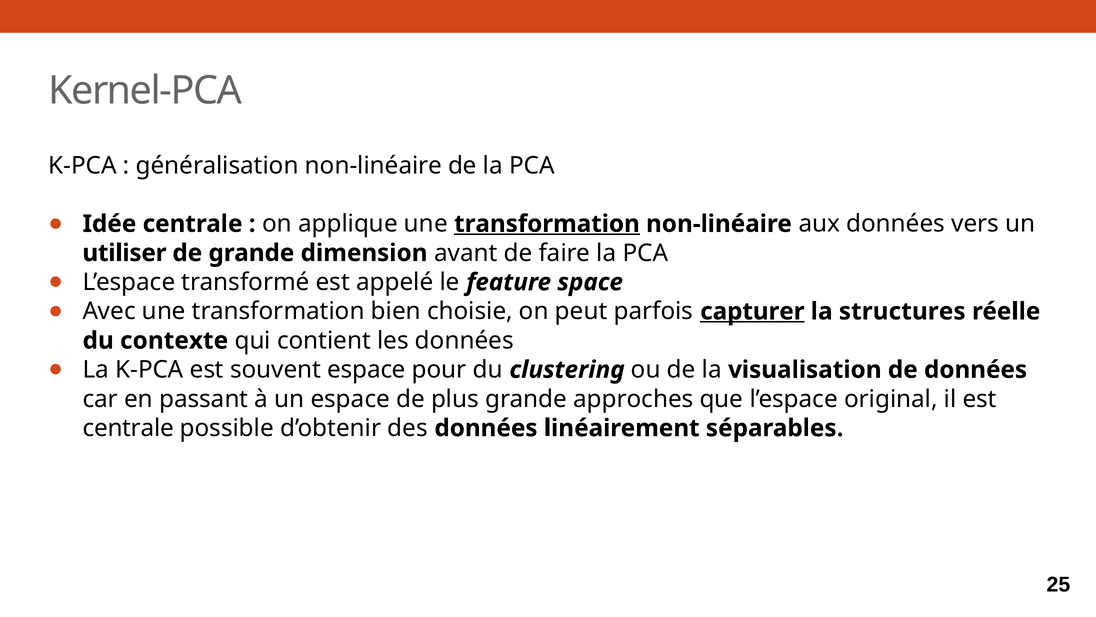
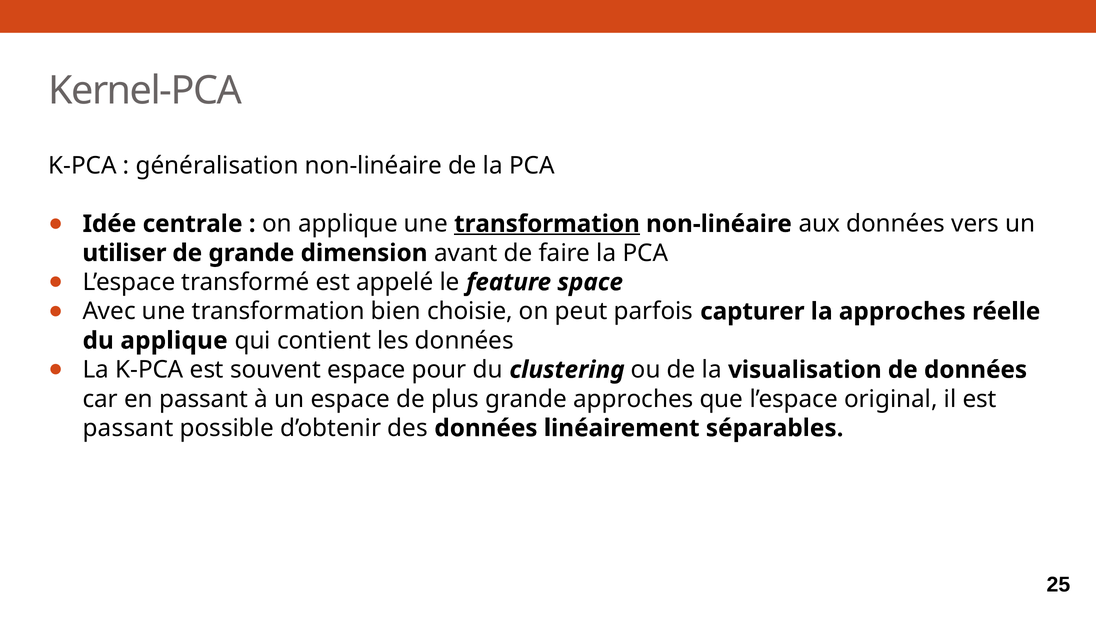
capturer underline: present -> none
la structures: structures -> approches
du contexte: contexte -> applique
centrale at (128, 428): centrale -> passant
